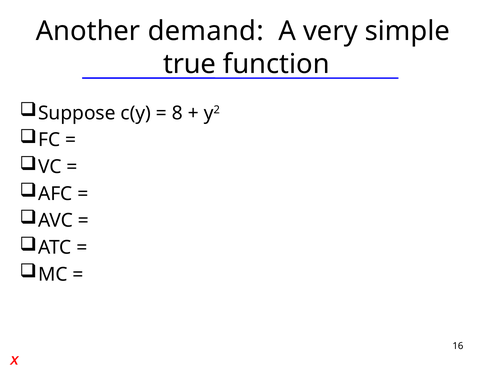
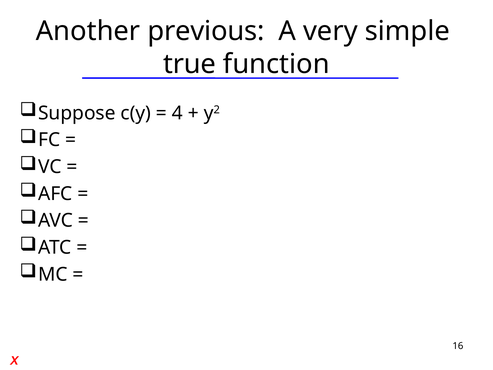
demand: demand -> previous
8: 8 -> 4
